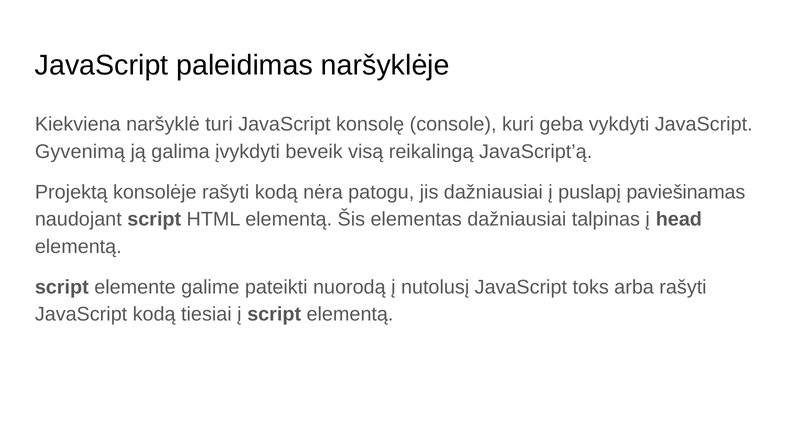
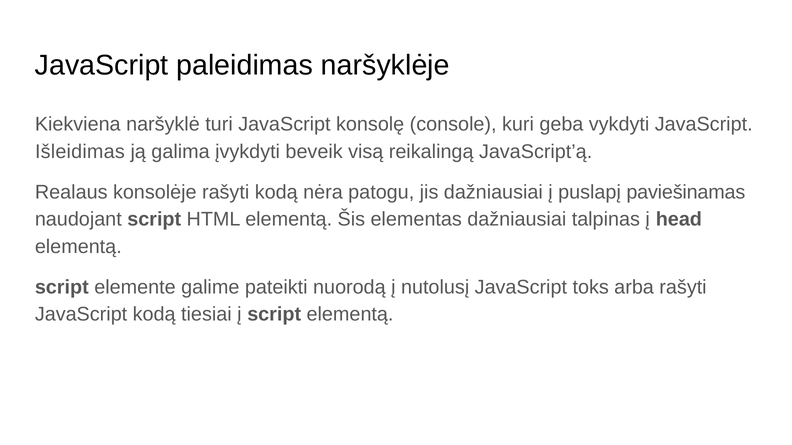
Gyvenimą: Gyvenimą -> Išleidimas
Projektą: Projektą -> Realaus
